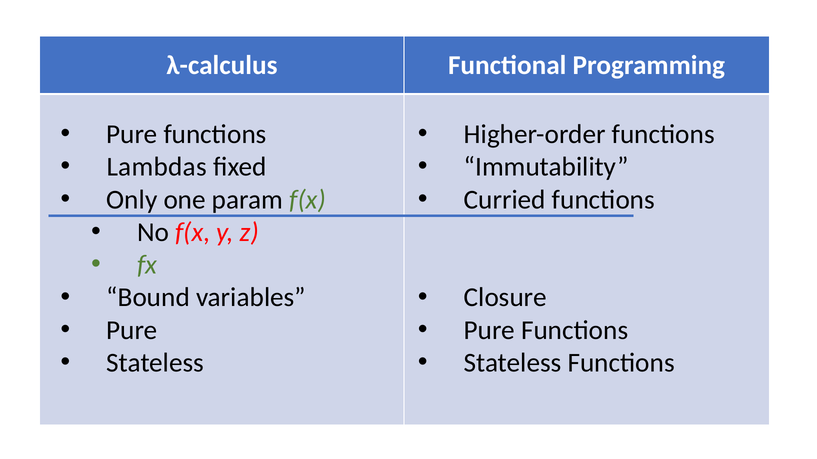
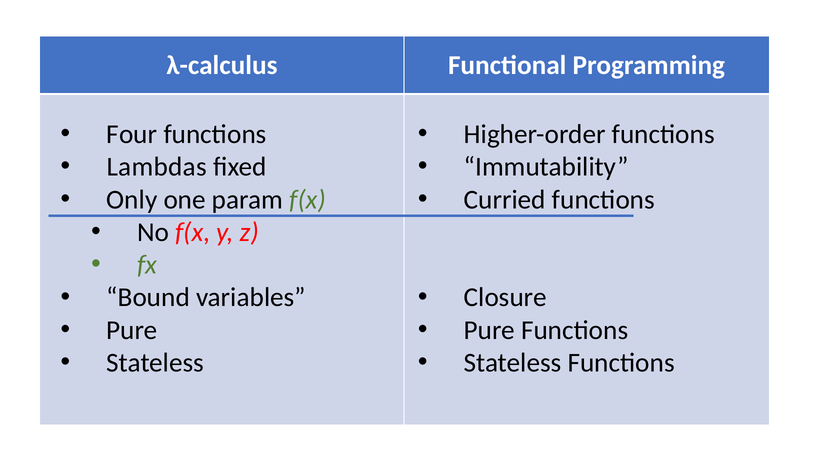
Pure at (132, 134): Pure -> Four
